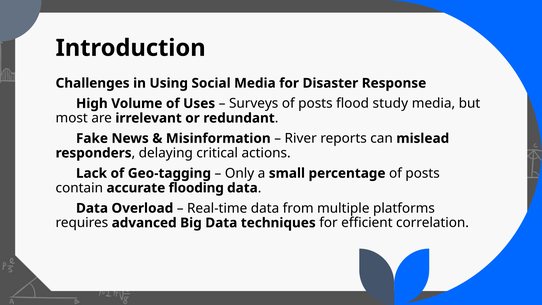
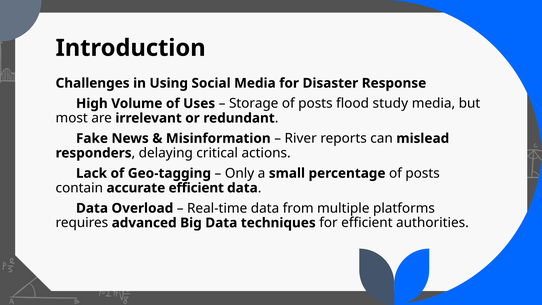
Surveys: Surveys -> Storage
accurate flooding: flooding -> efficient
correlation: correlation -> authorities
